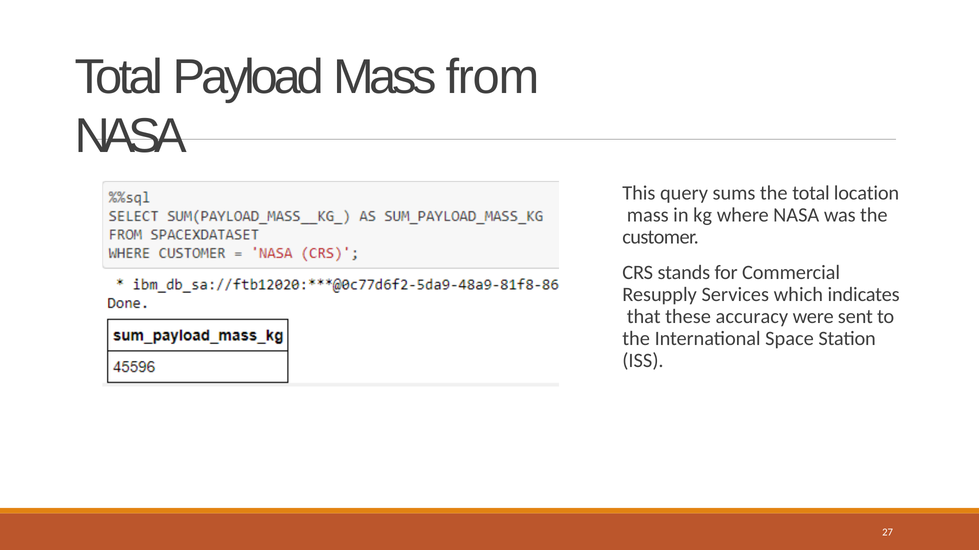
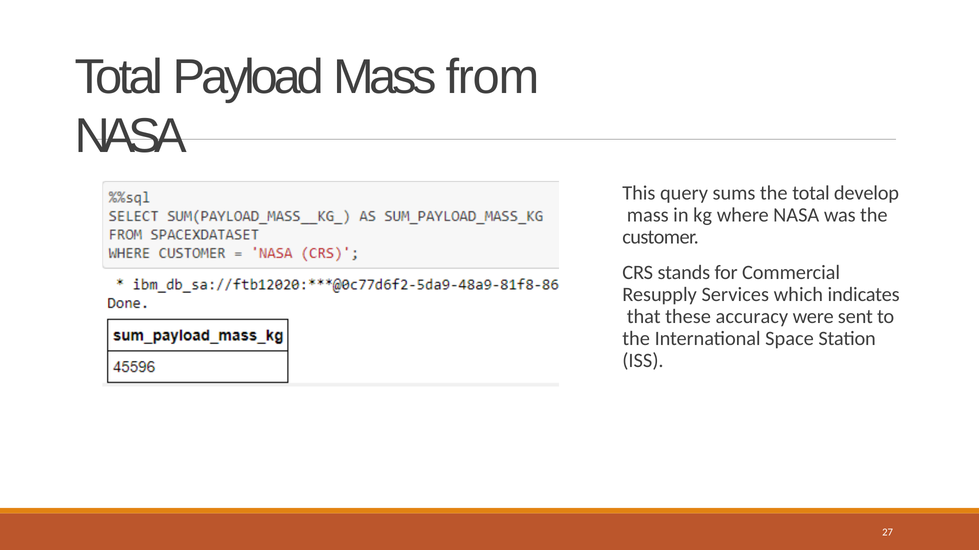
location: location -> develop
